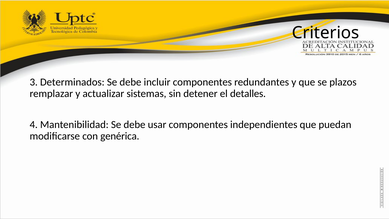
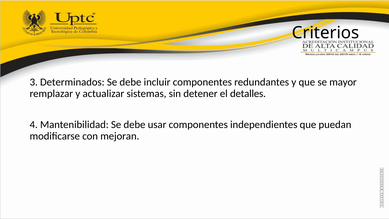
plazos: plazos -> mayor
genérica: genérica -> mejoran
